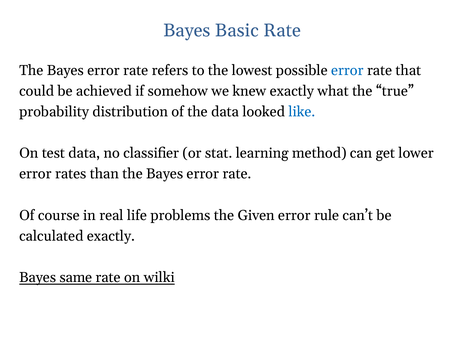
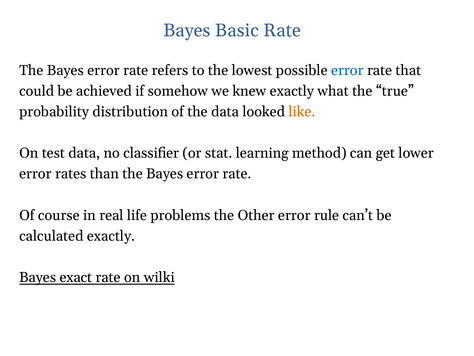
like colour: blue -> orange
Given: Given -> Other
same: same -> exact
